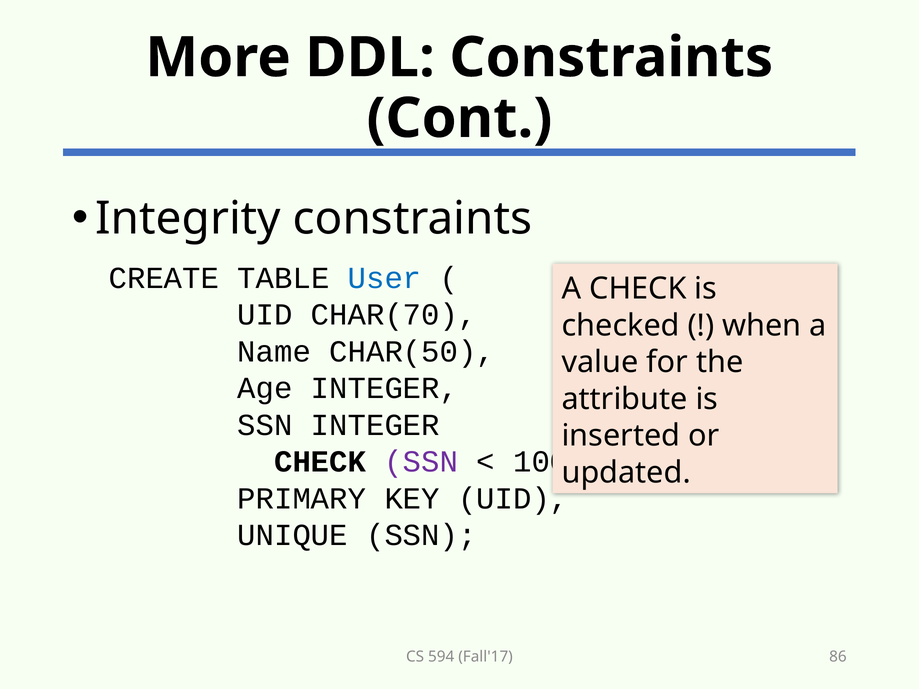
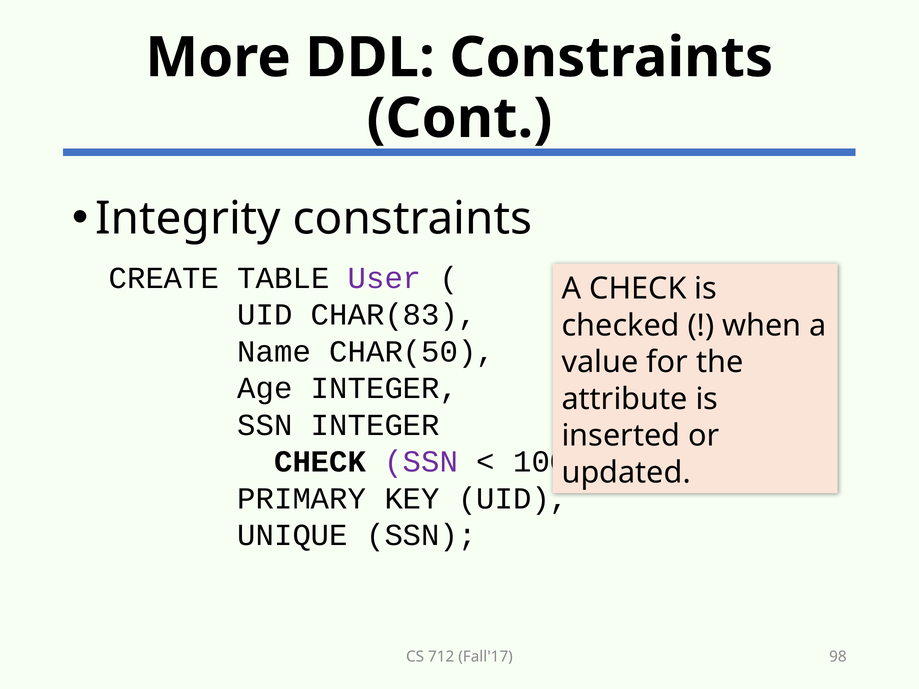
User colour: blue -> purple
CHAR(70: CHAR(70 -> CHAR(83
594: 594 -> 712
86: 86 -> 98
